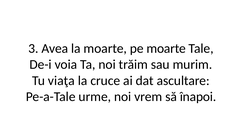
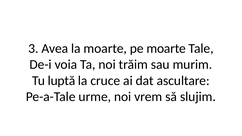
viaţa: viaţa -> luptă
înapoi: înapoi -> slujim
